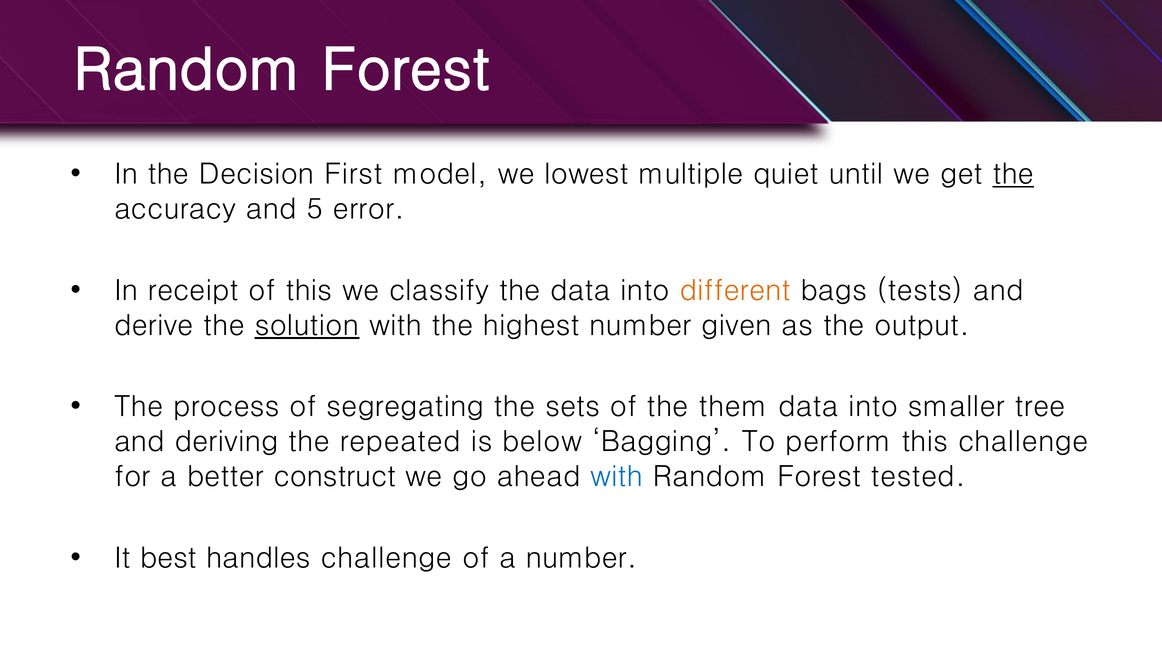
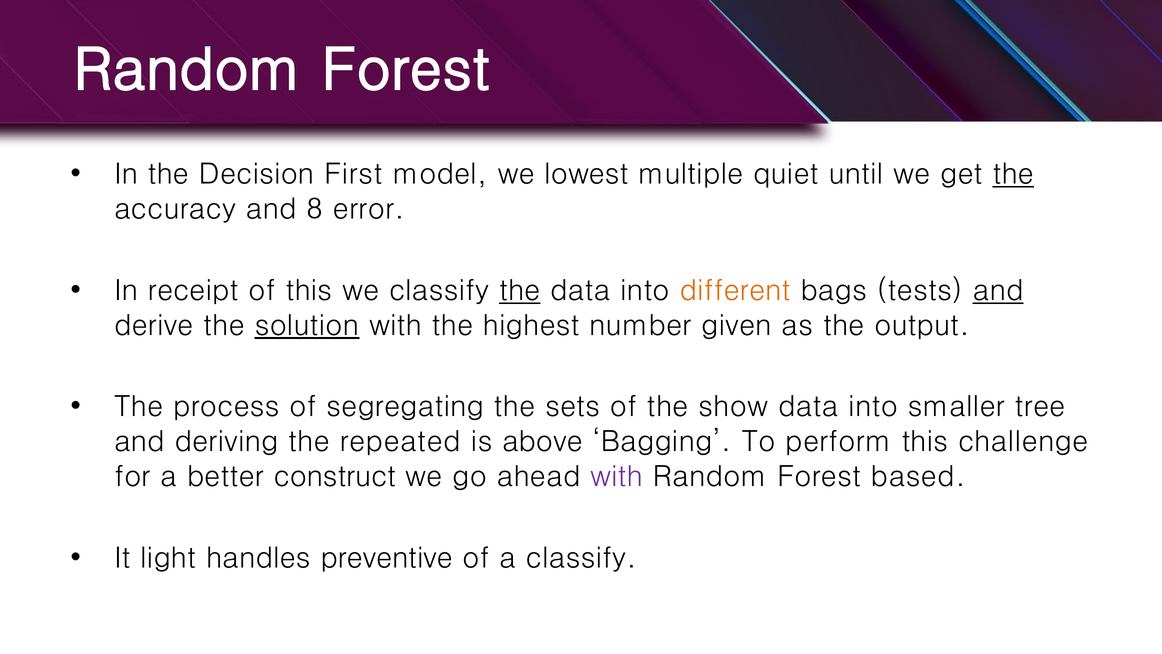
5: 5 -> 8
the at (520, 290) underline: none -> present
and at (998, 290) underline: none -> present
them: them -> show
below: below -> above
with at (617, 476) colour: blue -> purple
tested: tested -> based
best: best -> light
handles challenge: challenge -> preventive
a number: number -> classify
